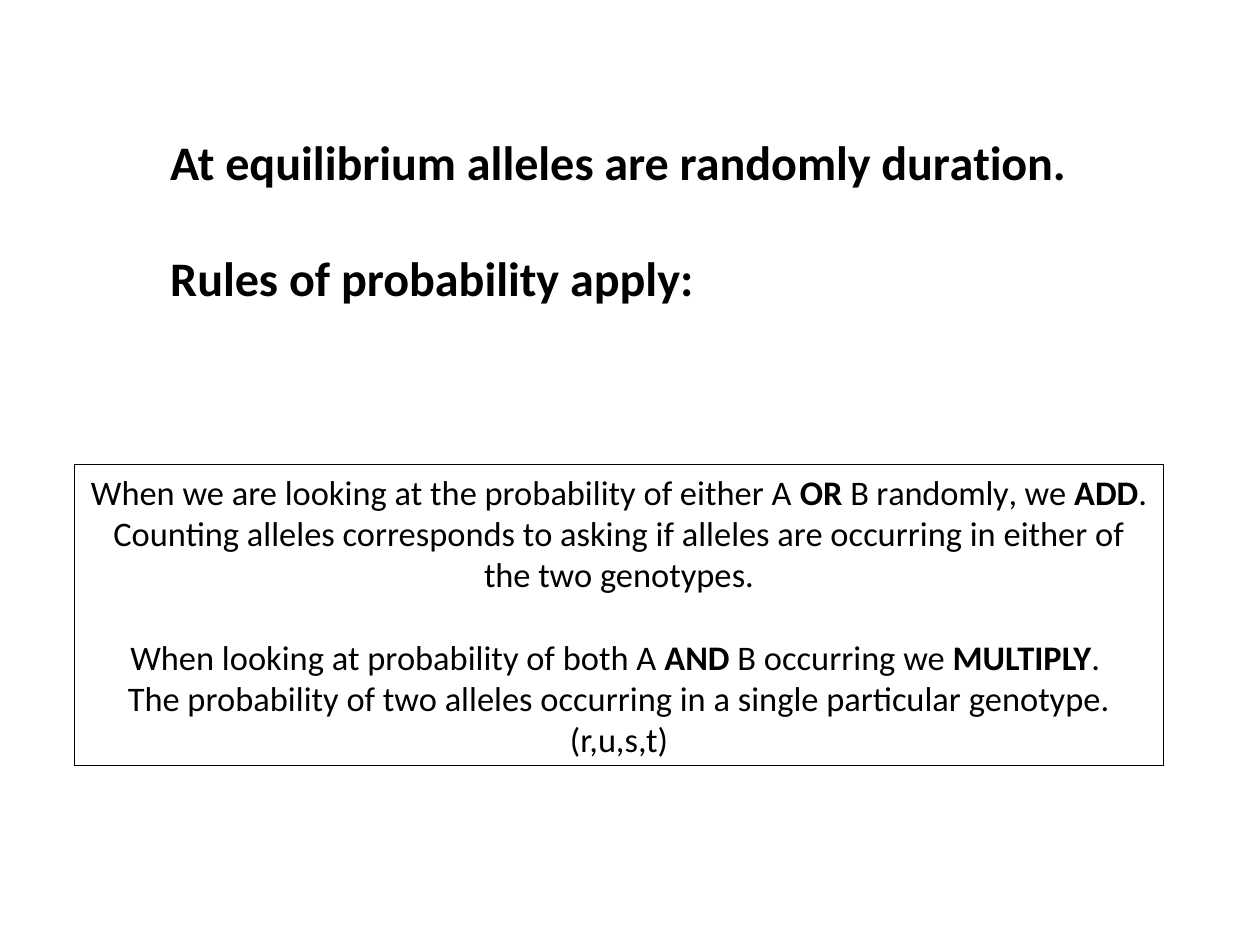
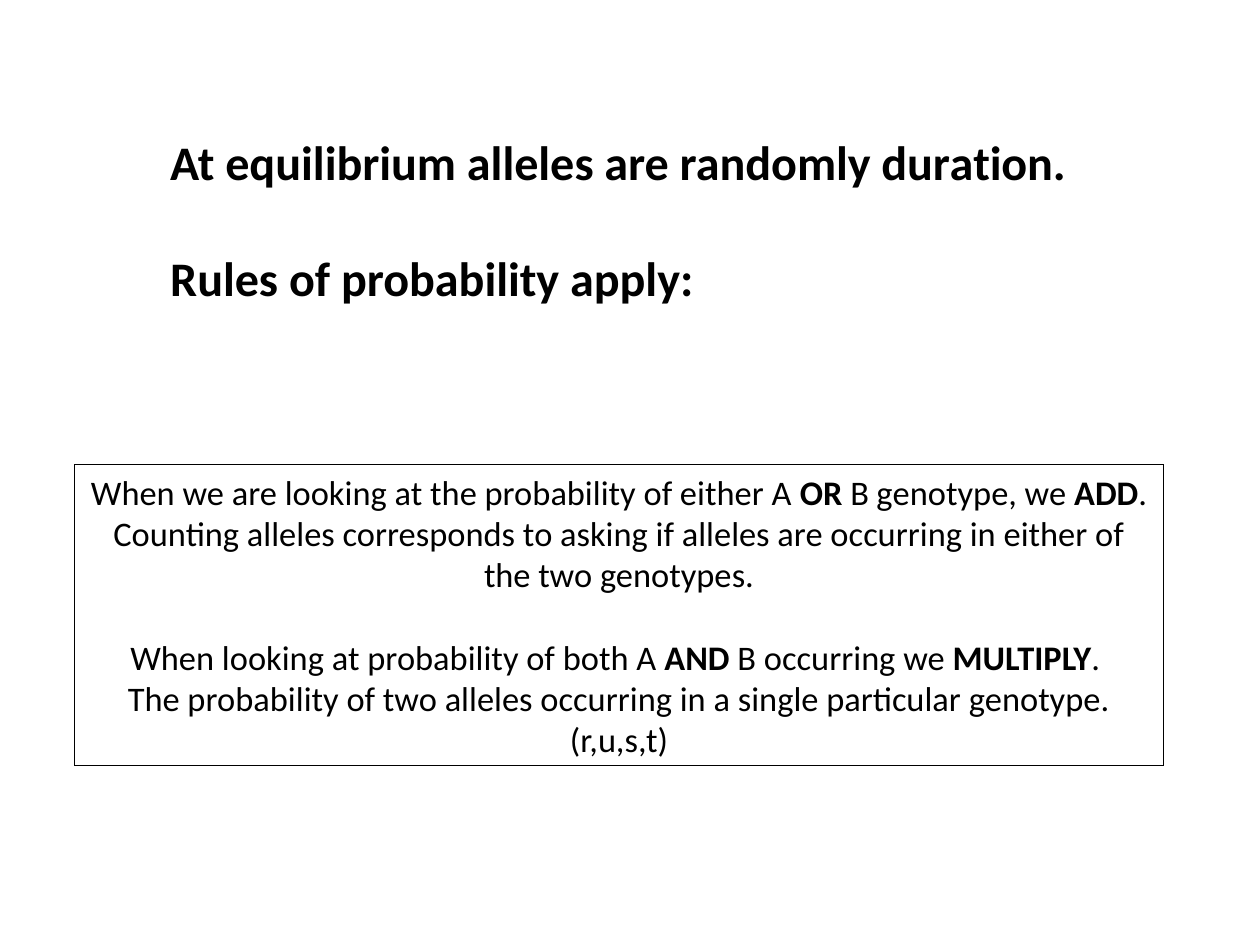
B randomly: randomly -> genotype
